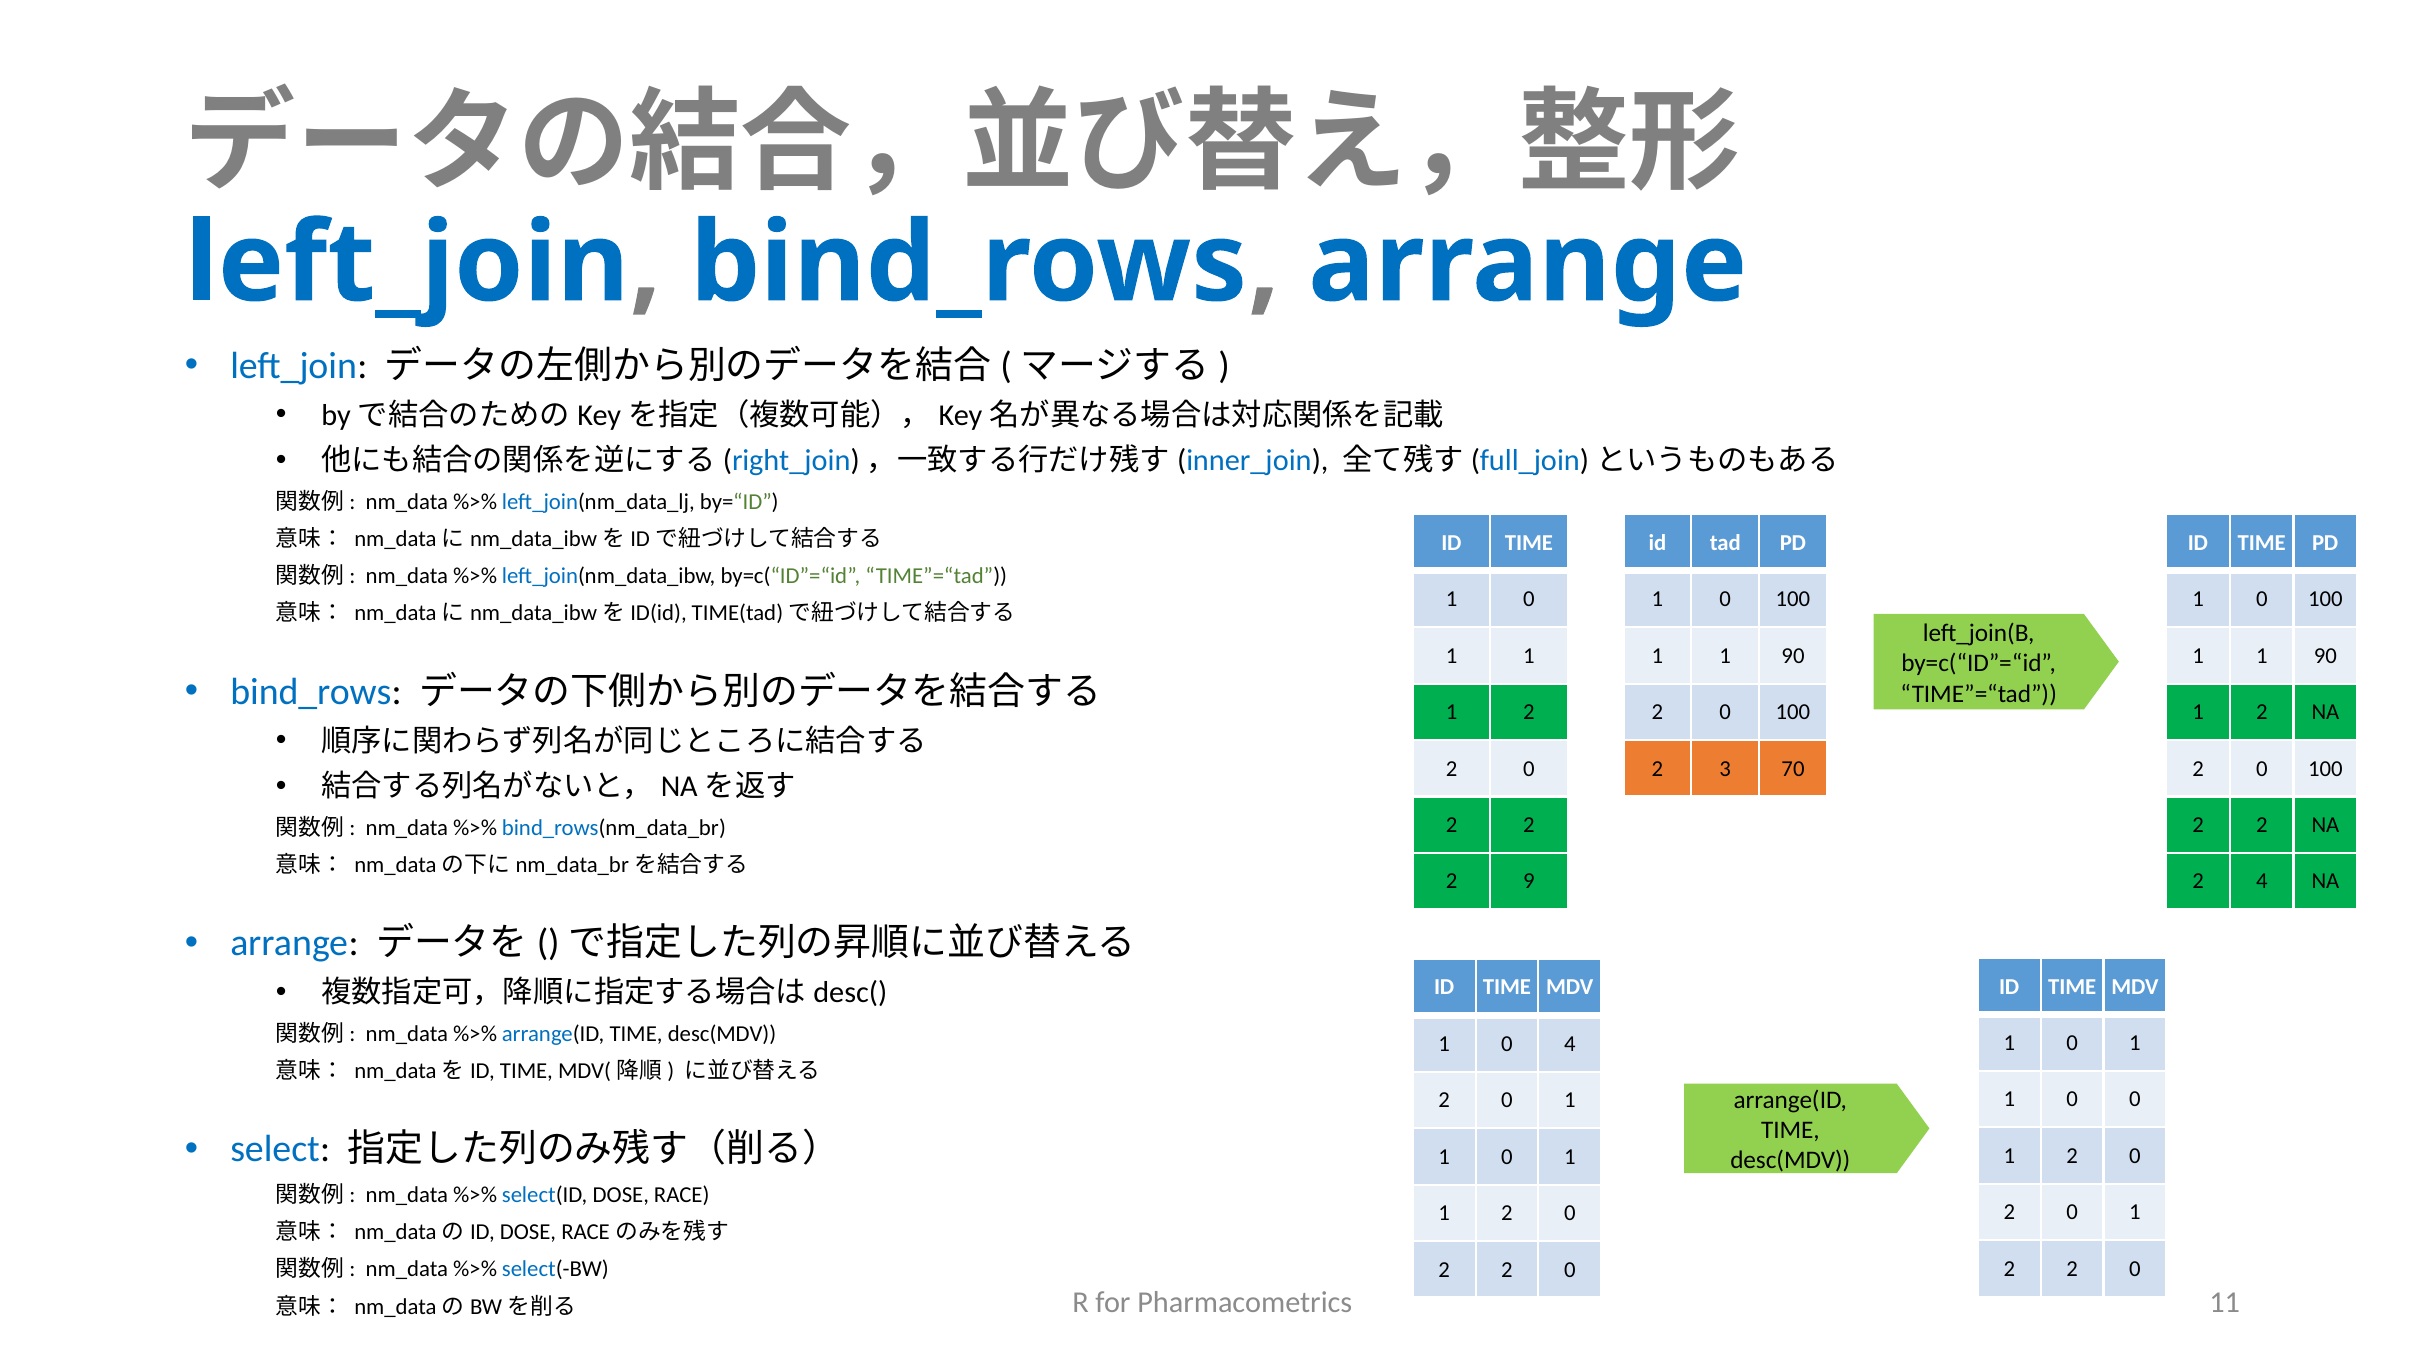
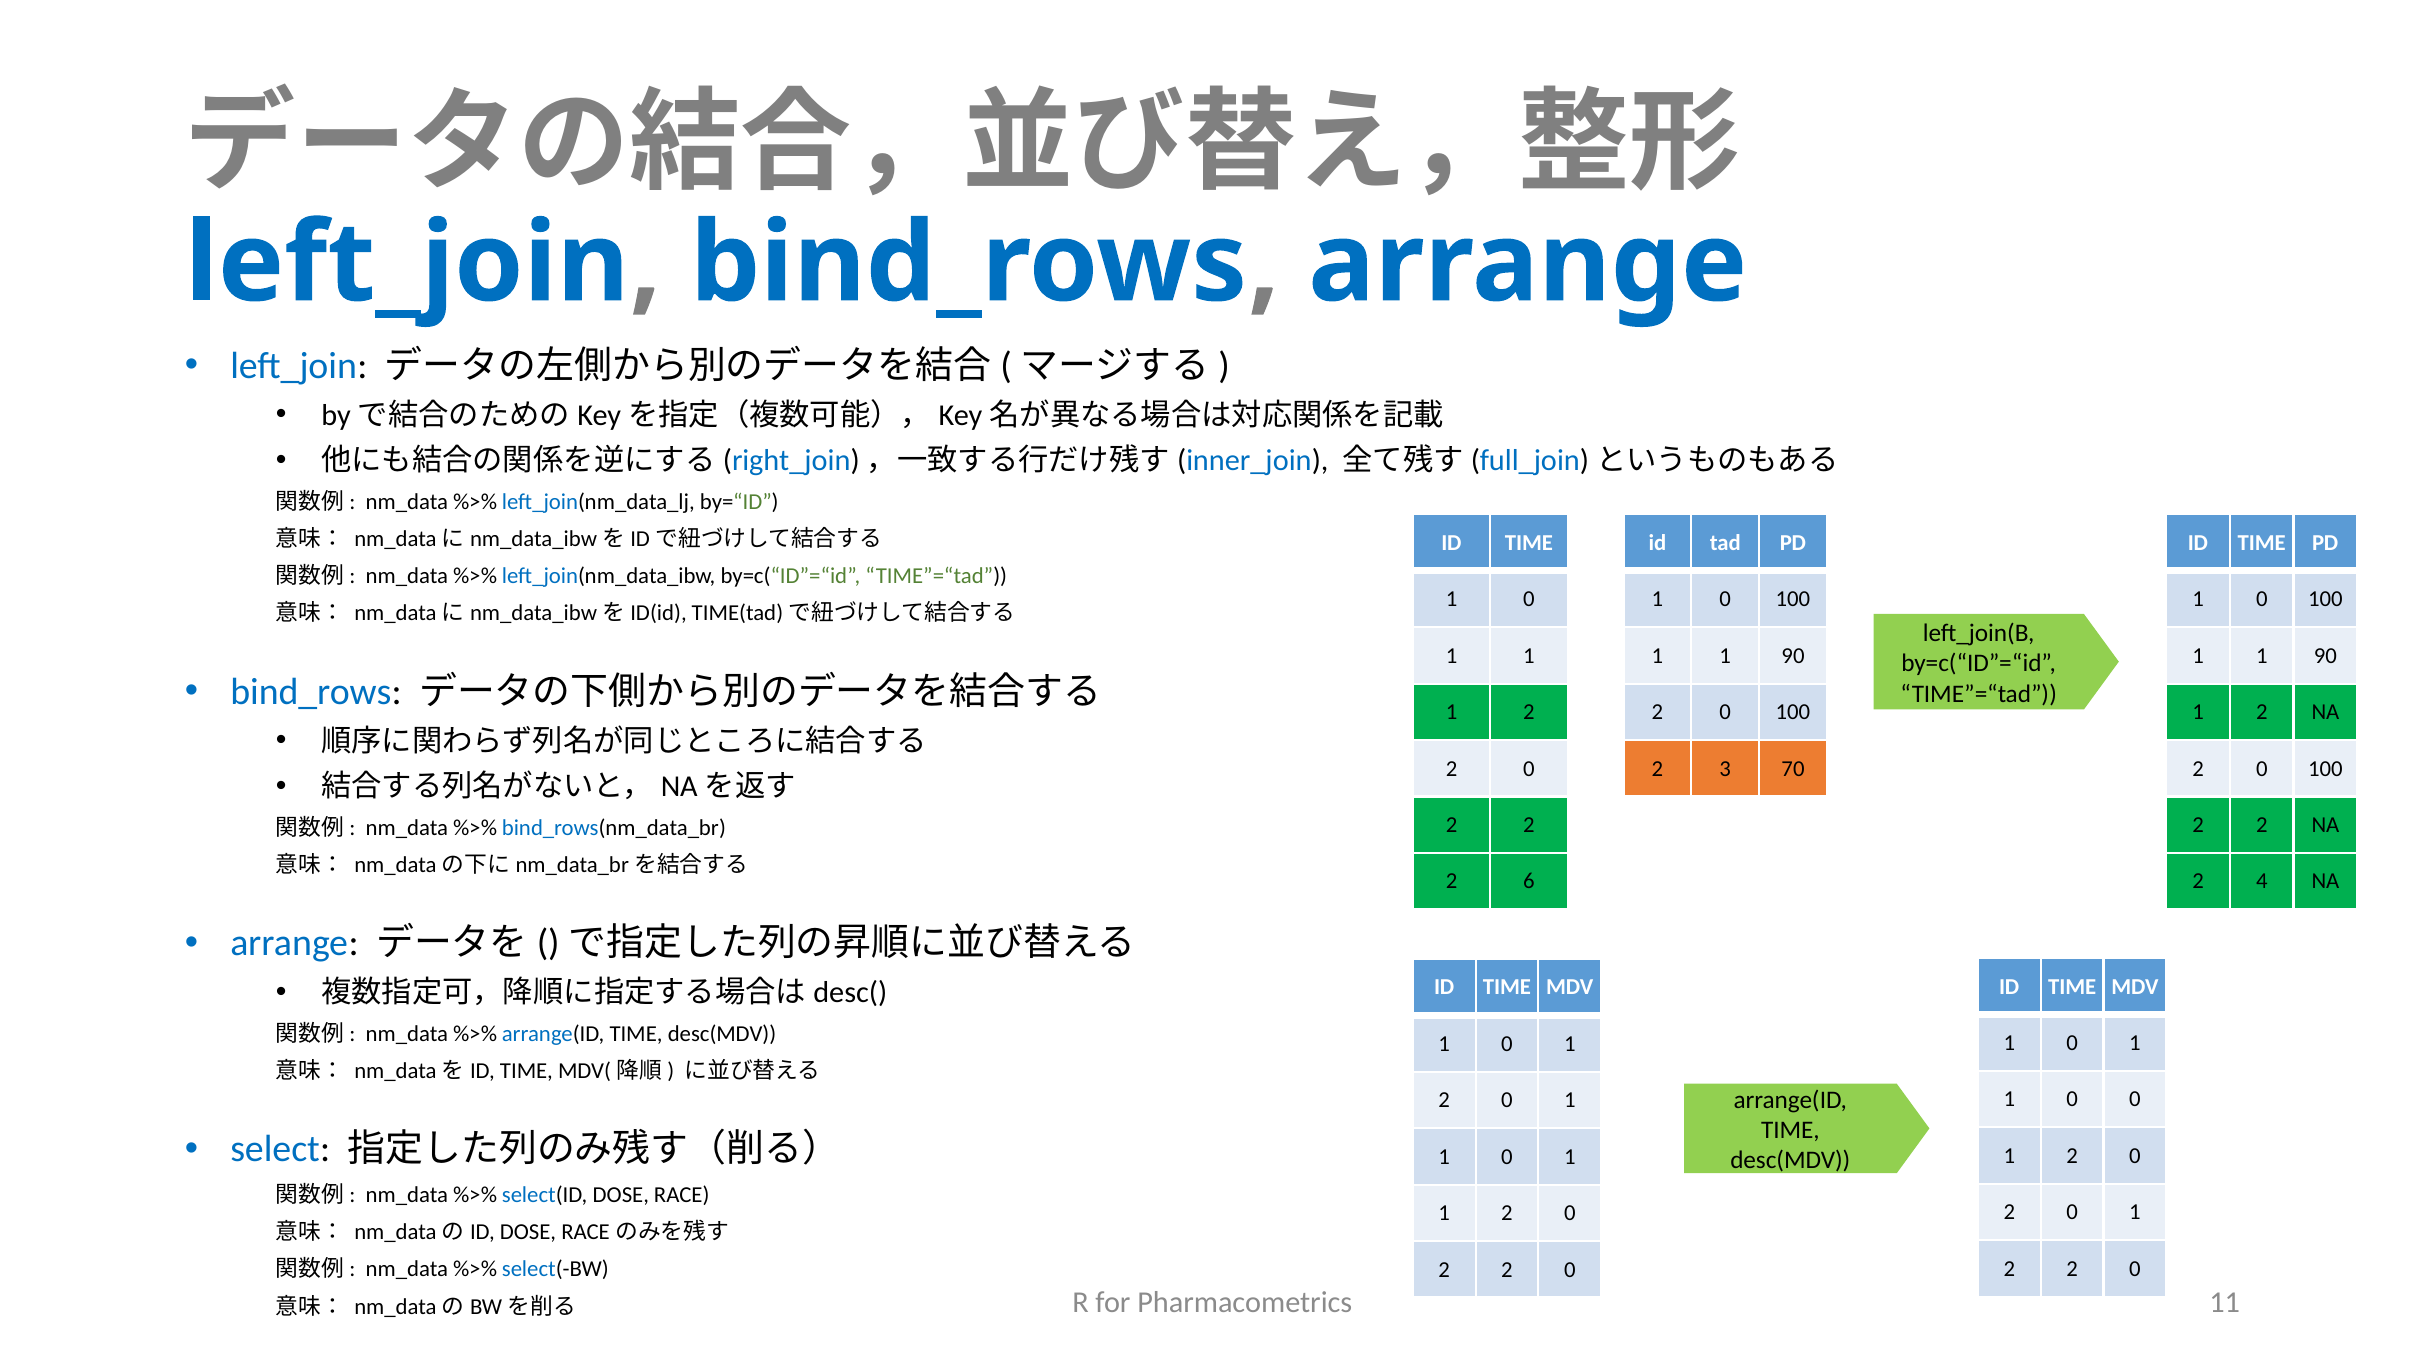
9: 9 -> 6
4 at (1570, 1044): 4 -> 1
